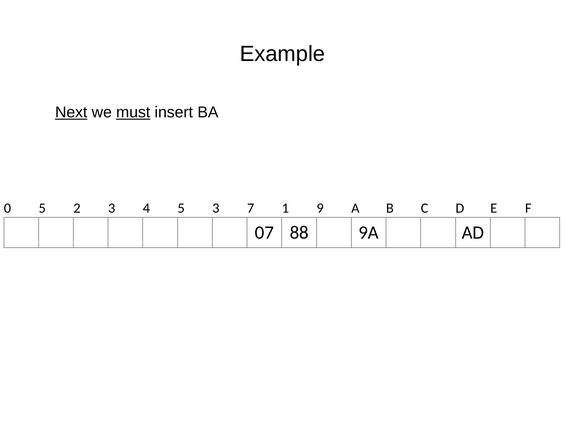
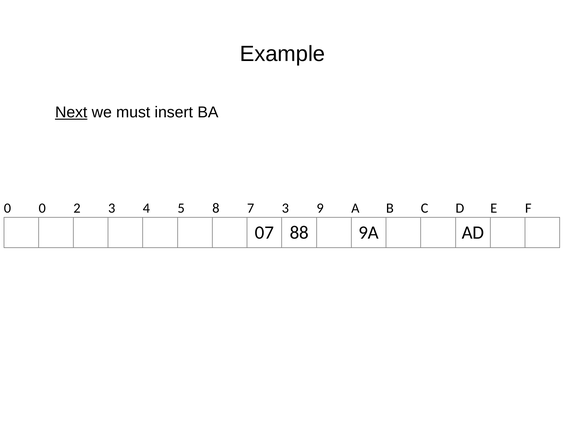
must underline: present -> none
0 5: 5 -> 0
5 3: 3 -> 8
7 1: 1 -> 3
